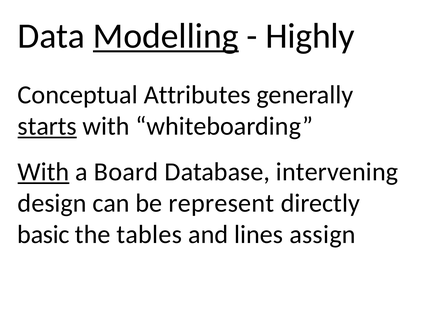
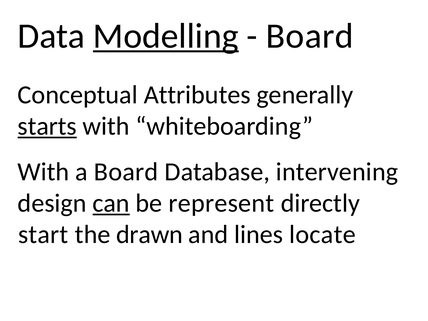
Highly at (310, 36): Highly -> Board
With at (44, 172) underline: present -> none
can underline: none -> present
basic: basic -> start
tables: tables -> drawn
assign: assign -> locate
